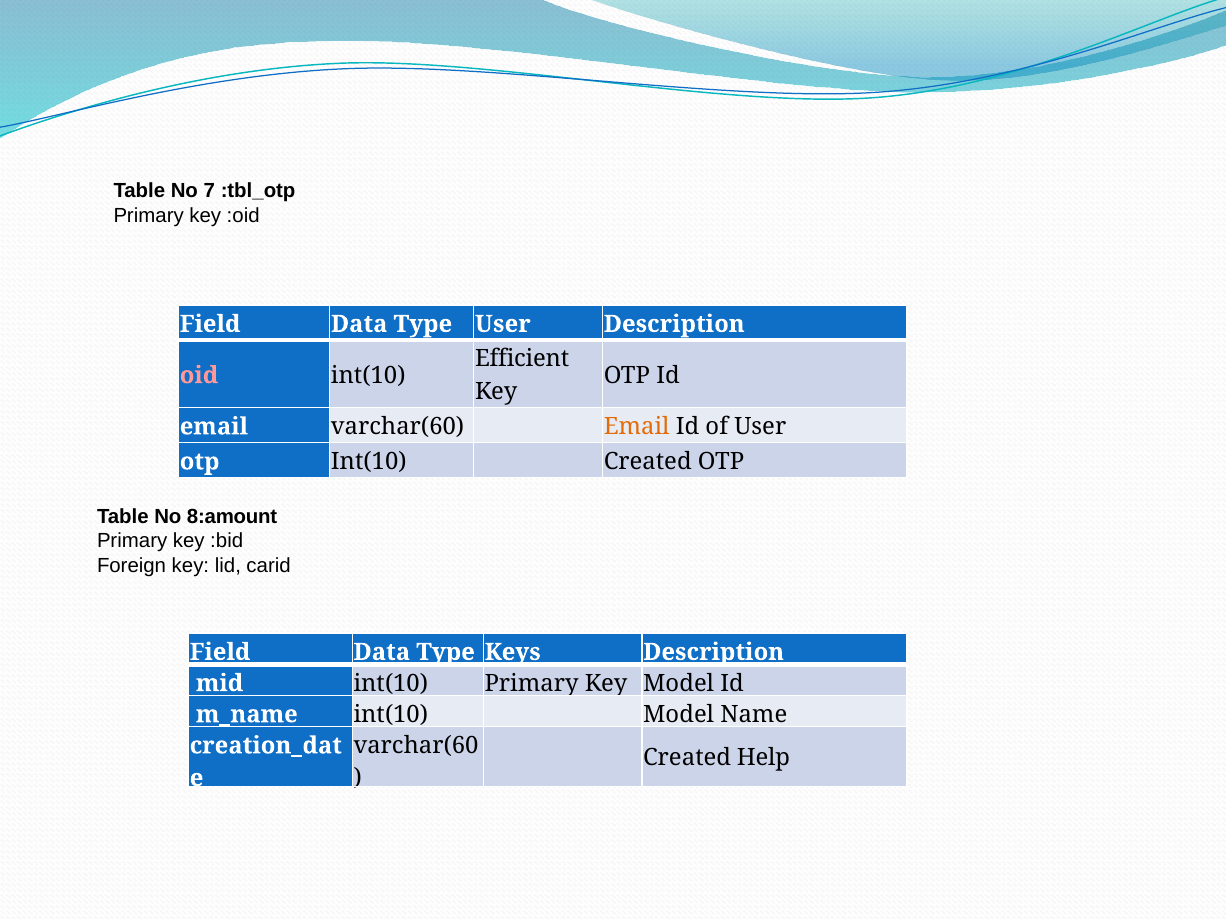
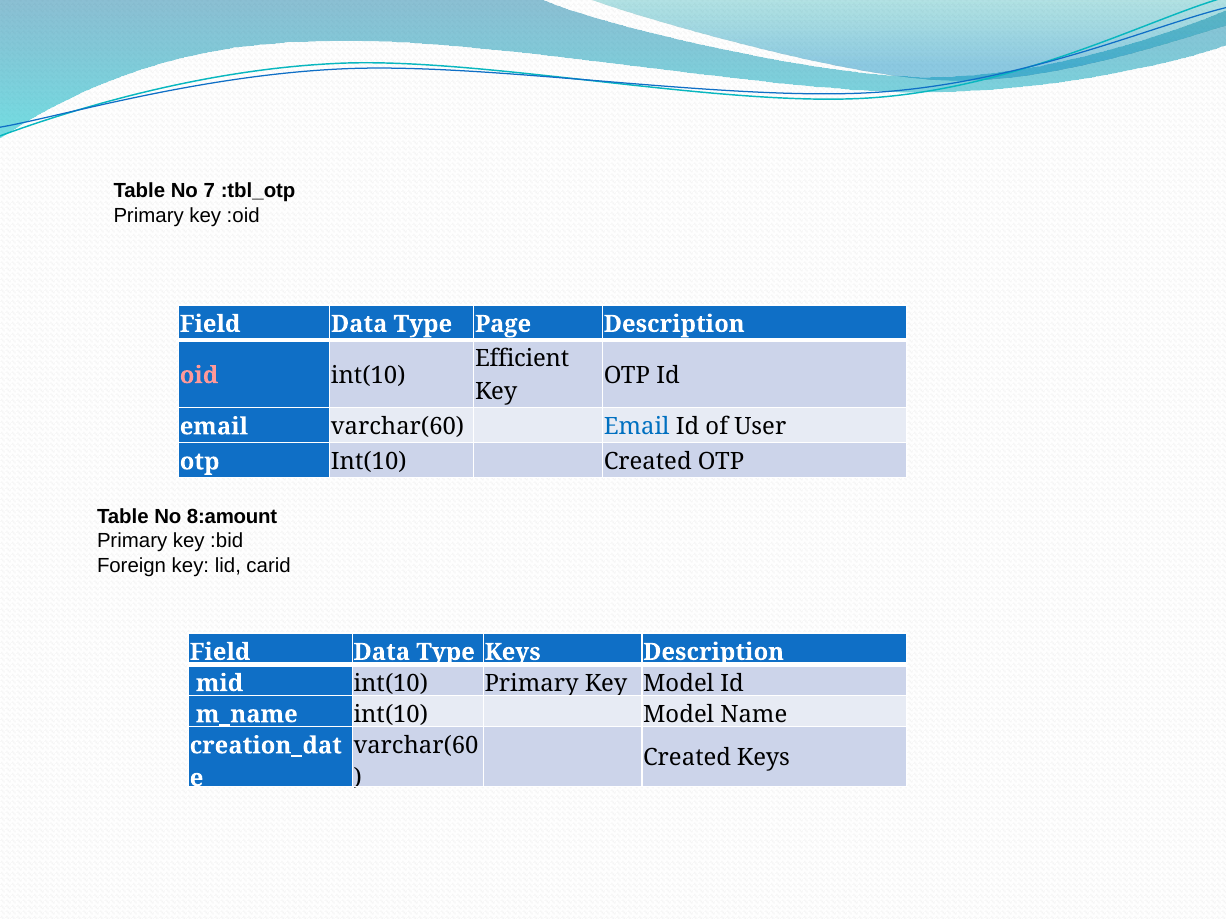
Type User: User -> Page
Email at (637, 427) colour: orange -> blue
Created Help: Help -> Keys
